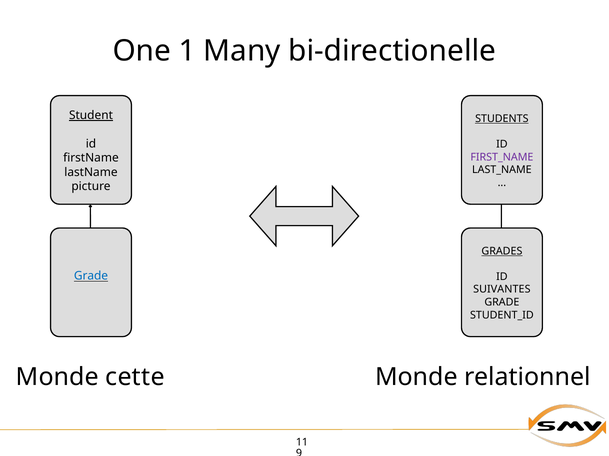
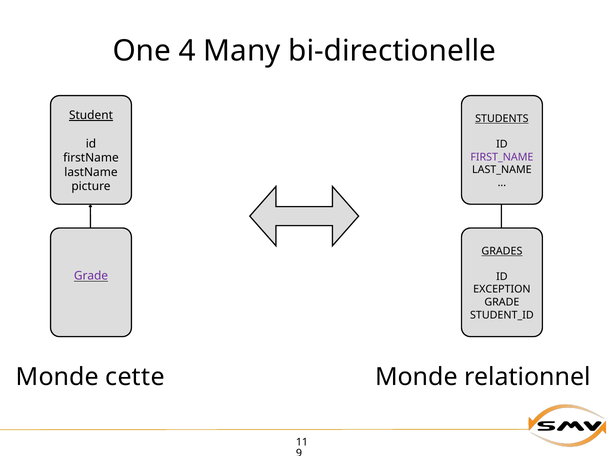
1: 1 -> 4
Grade at (91, 276) colour: blue -> purple
SUIVANTES: SUIVANTES -> EXCEPTION
